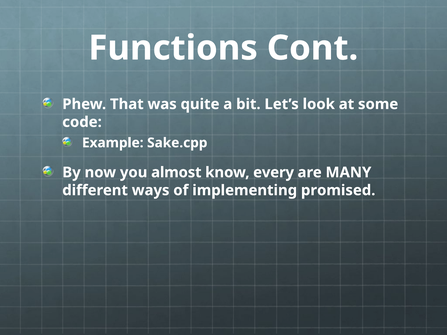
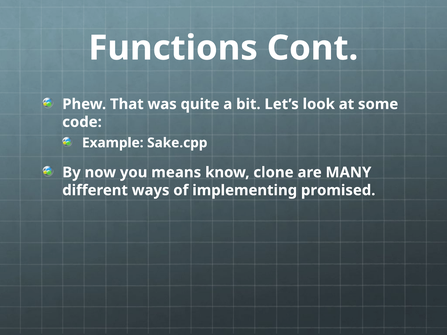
almost: almost -> means
every: every -> clone
